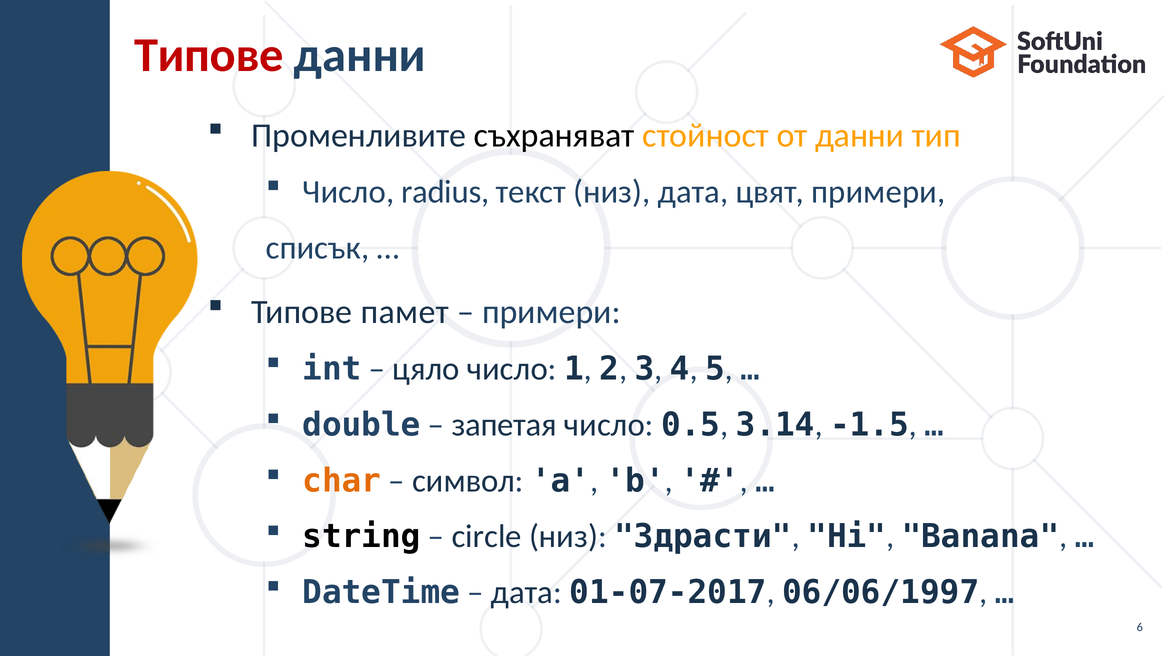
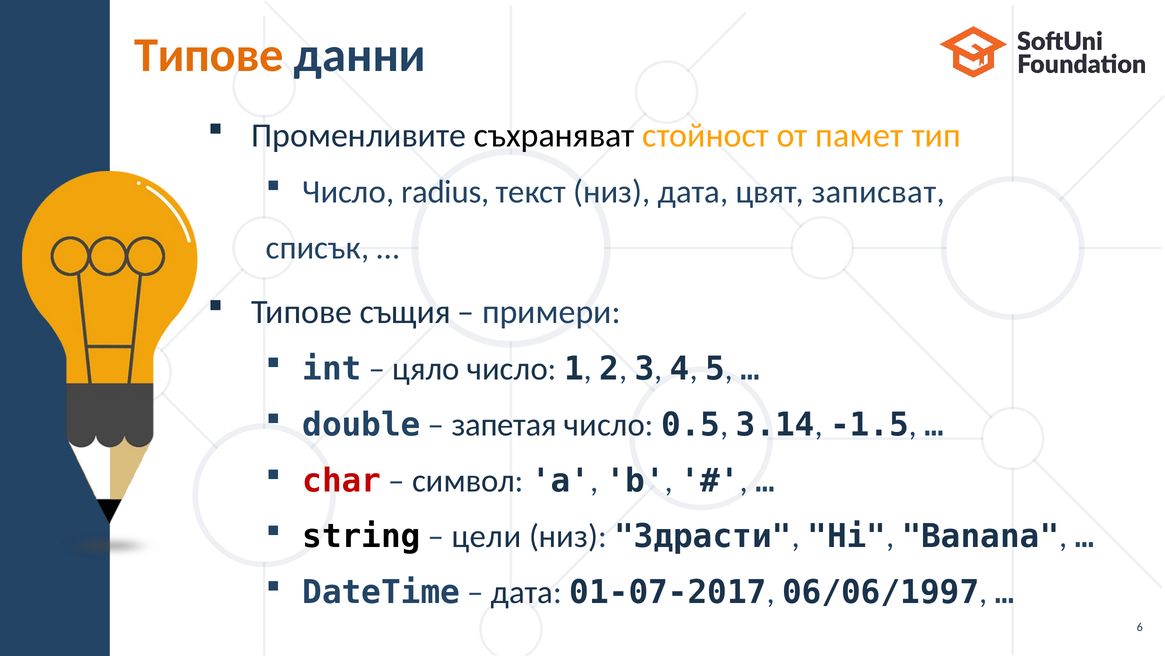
Типове at (209, 55) colour: red -> orange
от данни: данни -> памет
цвят примери: примери -> записват
памет: памет -> същия
char colour: orange -> red
circle: circle -> цели
